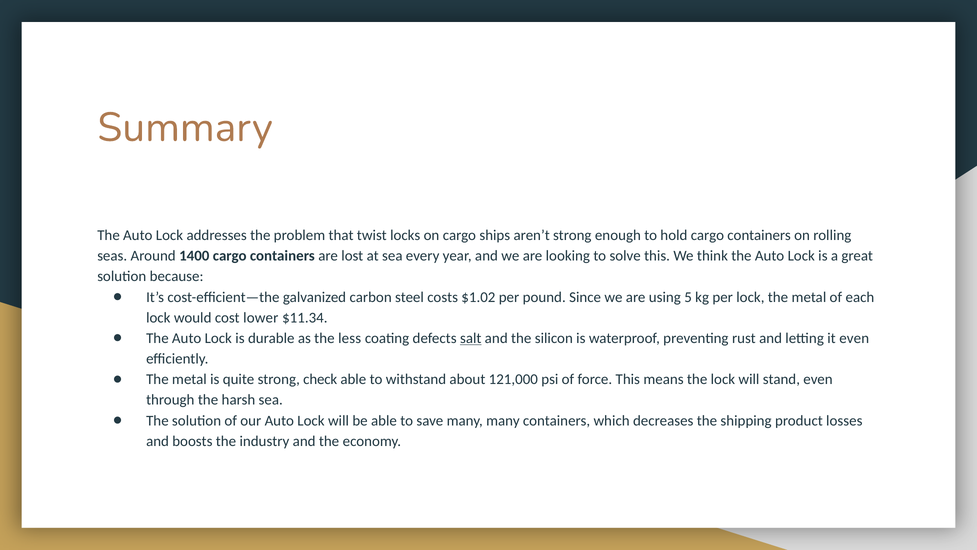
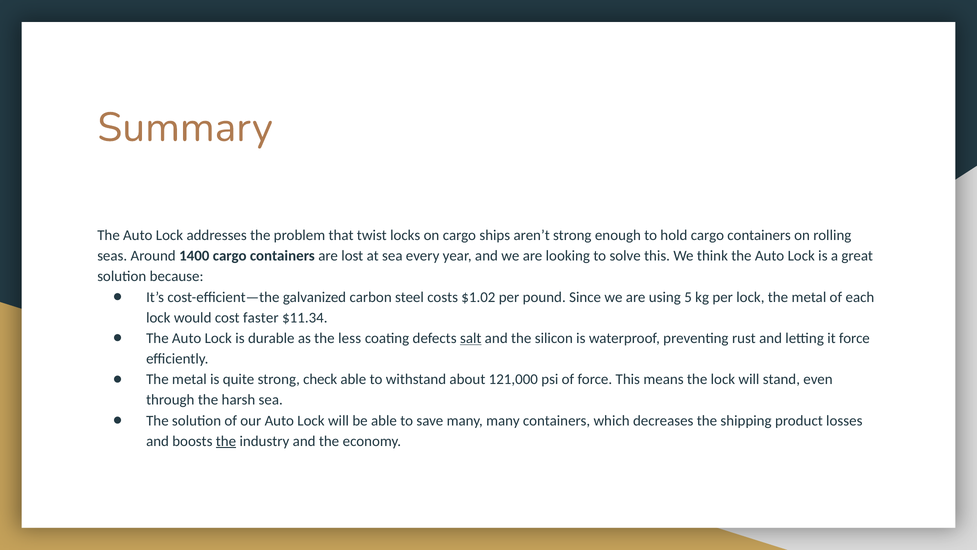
lower: lower -> faster
it even: even -> force
the at (226, 441) underline: none -> present
